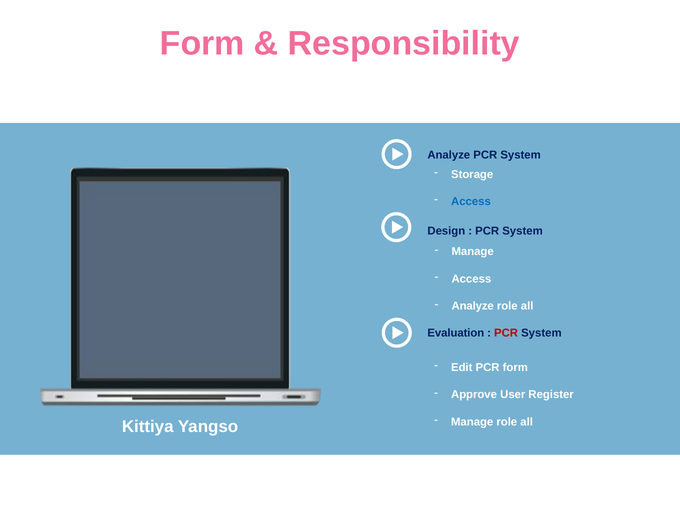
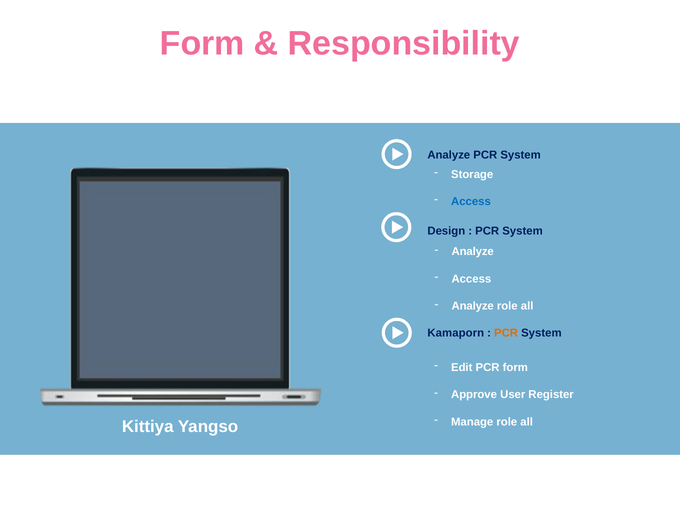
Manage at (473, 252): Manage -> Analyze
Evaluation: Evaluation -> Kamaporn
PCR at (506, 333) colour: red -> orange
